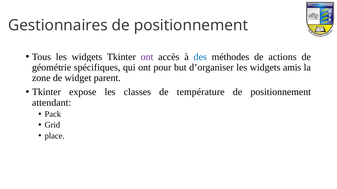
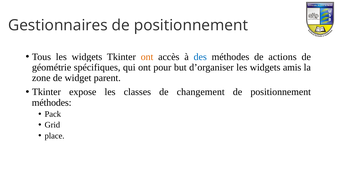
ont at (147, 57) colour: purple -> orange
température: température -> changement
attendant at (52, 103): attendant -> méthodes
